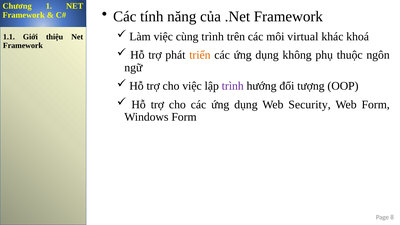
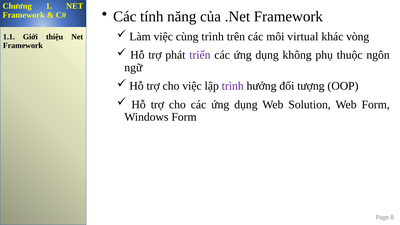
khoá: khoá -> vòng
triển colour: orange -> purple
Security: Security -> Solution
